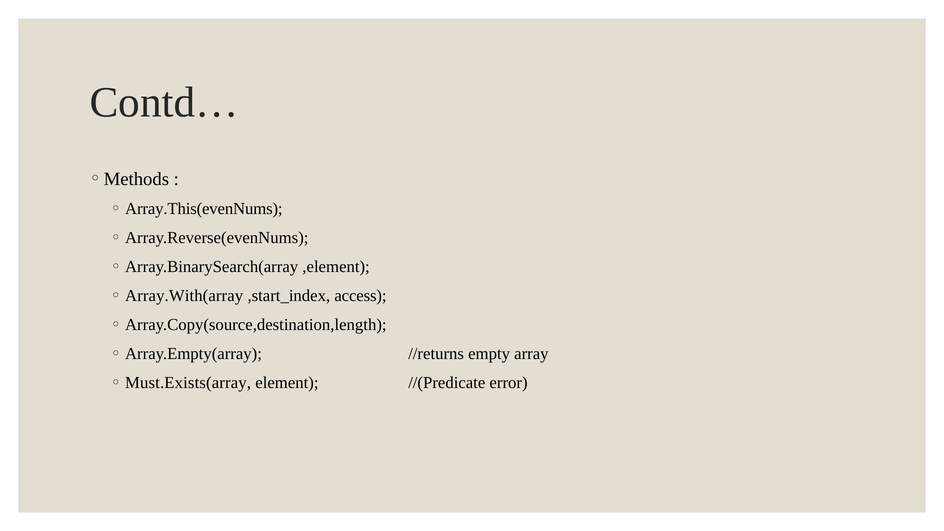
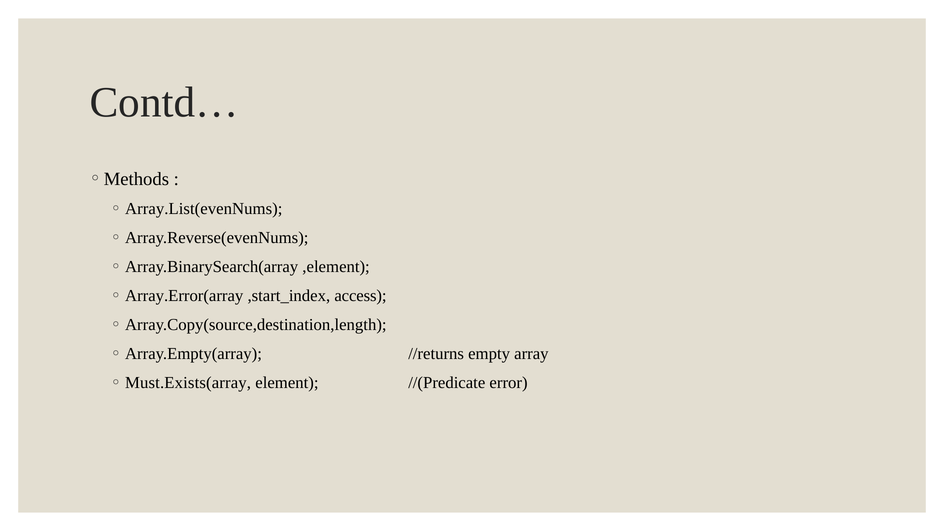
Array.This(evenNums: Array.This(evenNums -> Array.List(evenNums
Array.With(array: Array.With(array -> Array.Error(array
